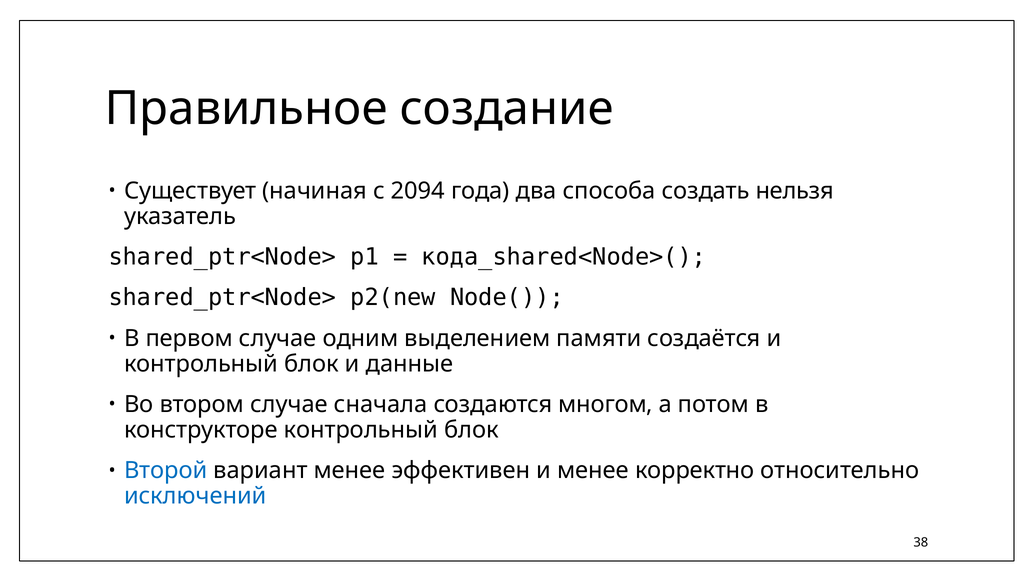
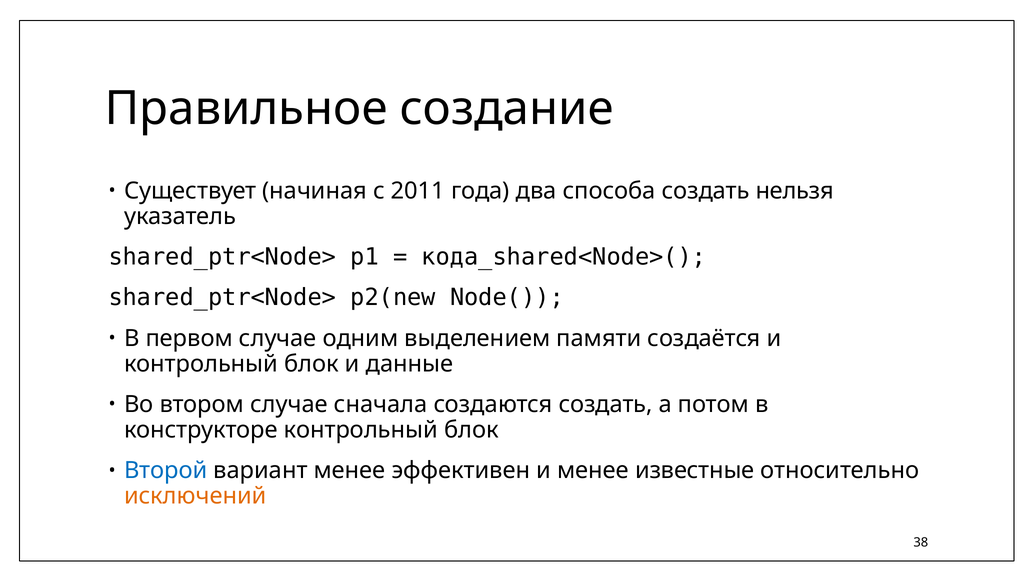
2094: 2094 -> 2011
создаются многом: многом -> создать
корректно: корректно -> известные
исключений colour: blue -> orange
